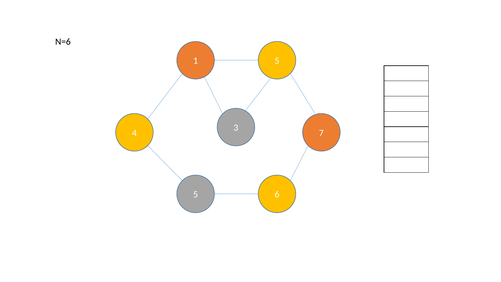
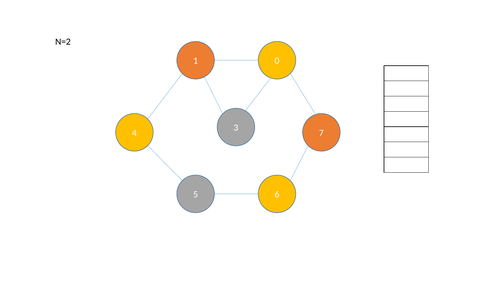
N=6: N=6 -> N=2
1 5: 5 -> 0
